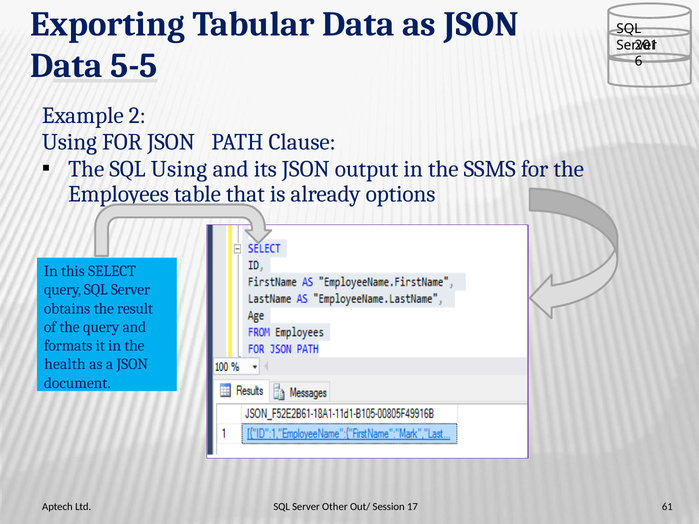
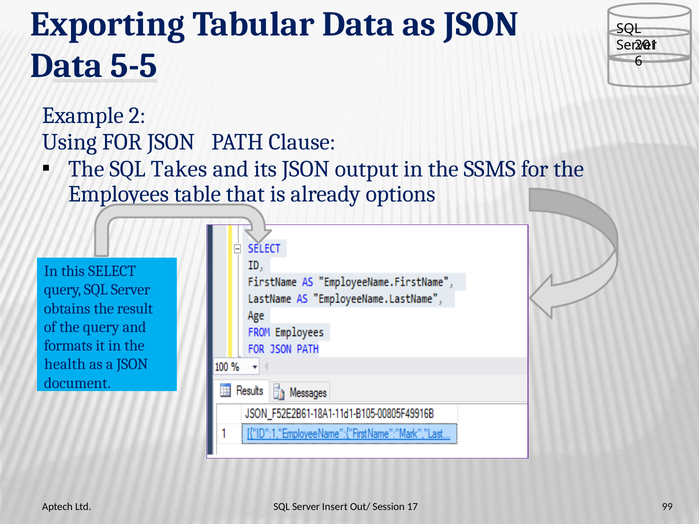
SQL Using: Using -> Takes
Other: Other -> Insert
61: 61 -> 99
